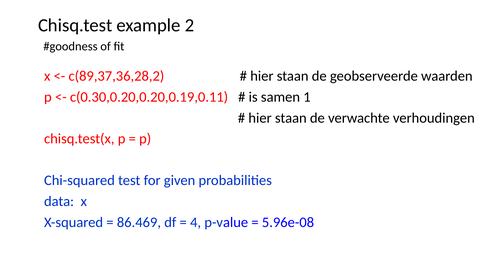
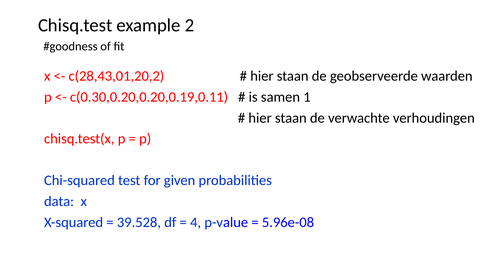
c(89,37,36,28,2: c(89,37,36,28,2 -> c(28,43,01,20,2
86.469: 86.469 -> 39.528
